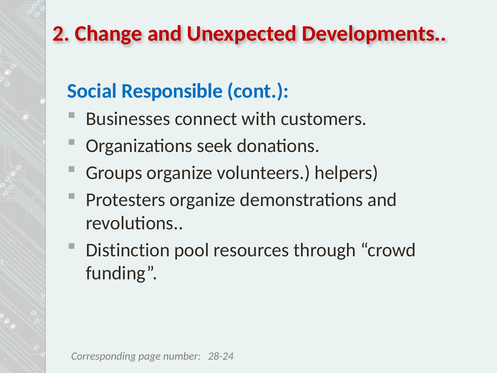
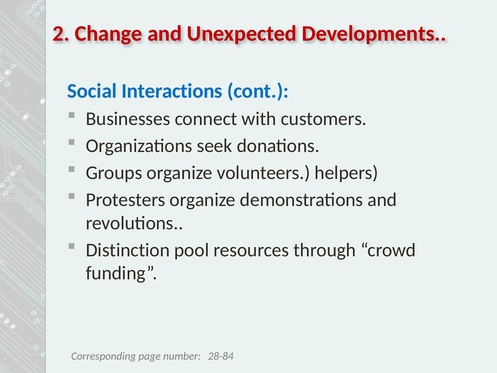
Responsible: Responsible -> Interactions
28-24: 28-24 -> 28-84
